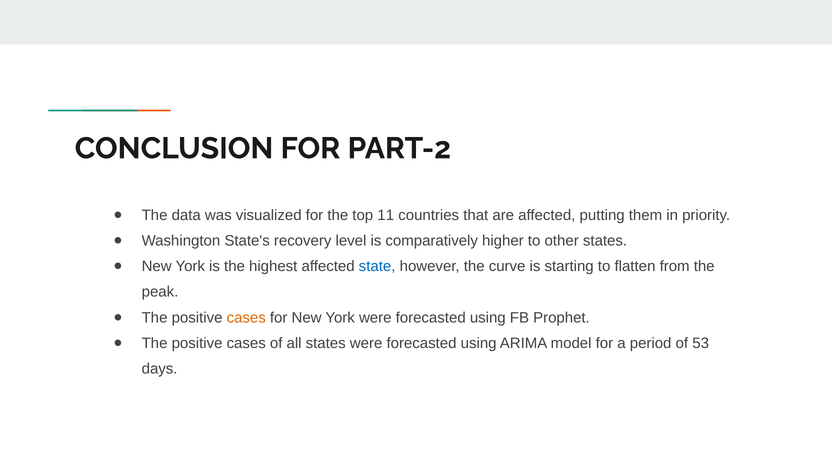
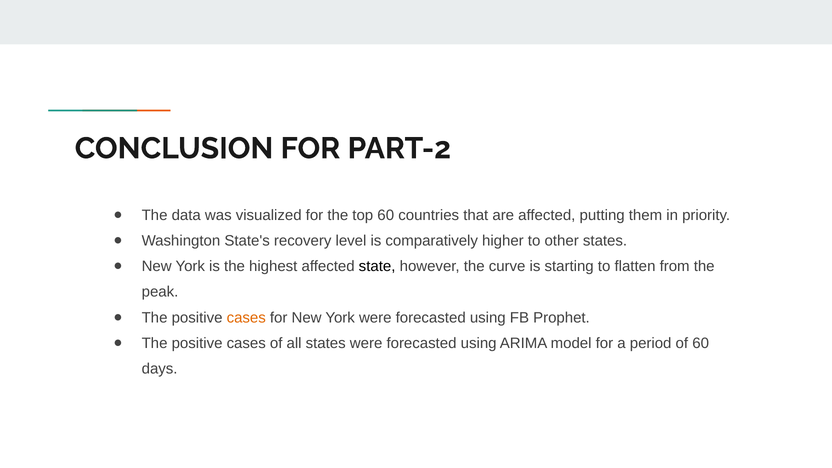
top 11: 11 -> 60
state colour: blue -> black
of 53: 53 -> 60
